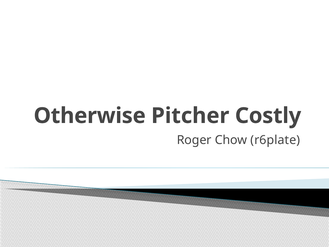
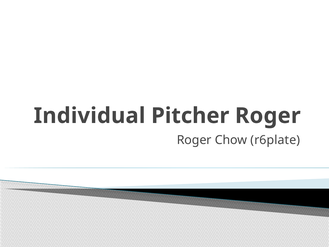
Otherwise: Otherwise -> Individual
Pitcher Costly: Costly -> Roger
